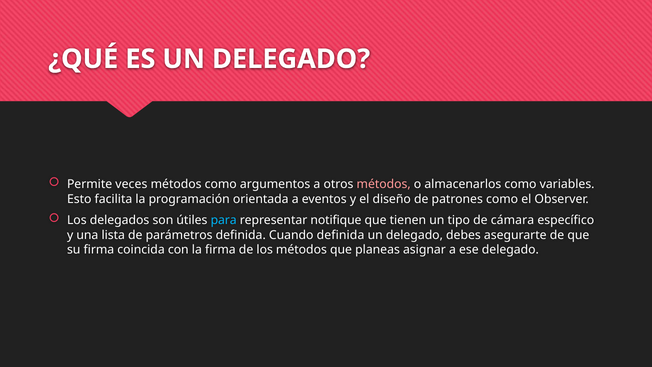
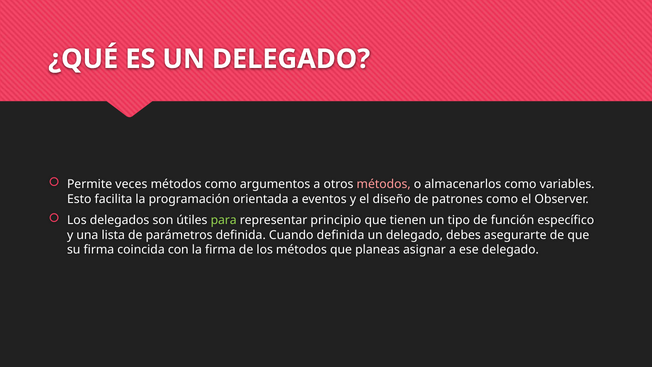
para colour: light blue -> light green
notifique: notifique -> principio
cámara: cámara -> función
